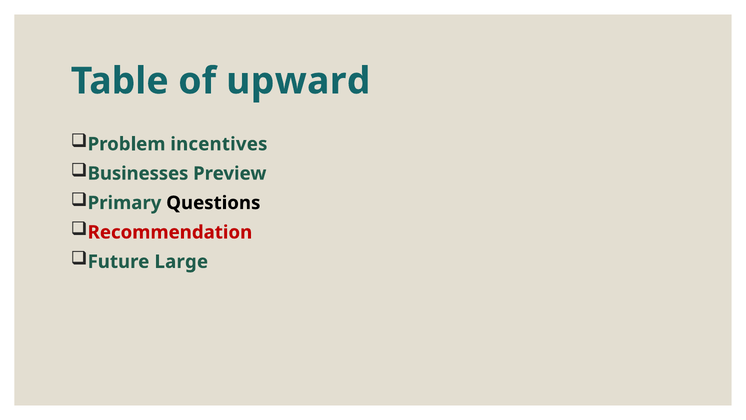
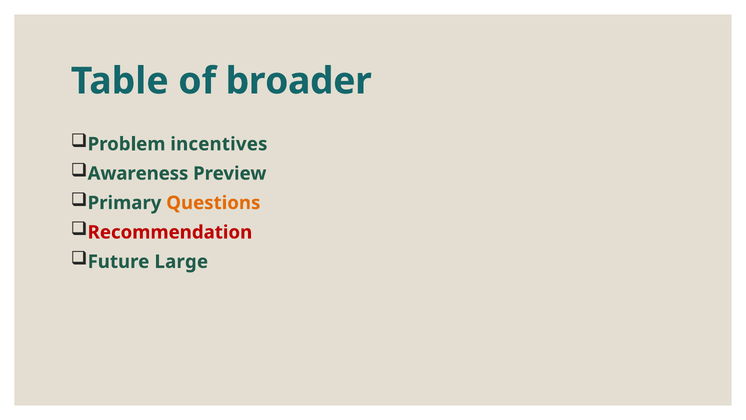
upward: upward -> broader
Businesses: Businesses -> Awareness
Questions colour: black -> orange
